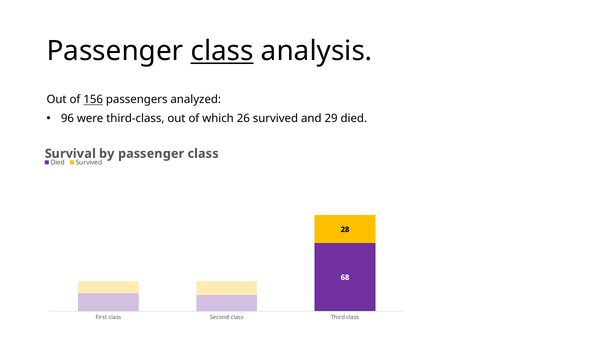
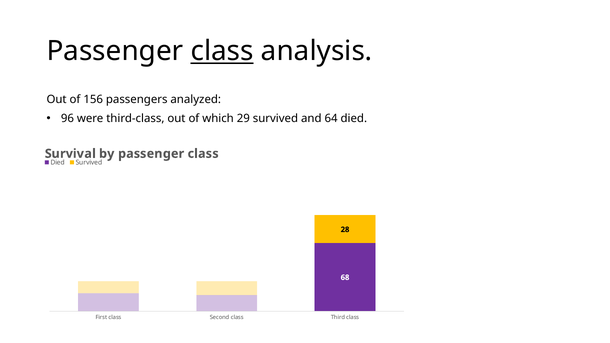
156 underline: present -> none
26: 26 -> 29
29: 29 -> 64
